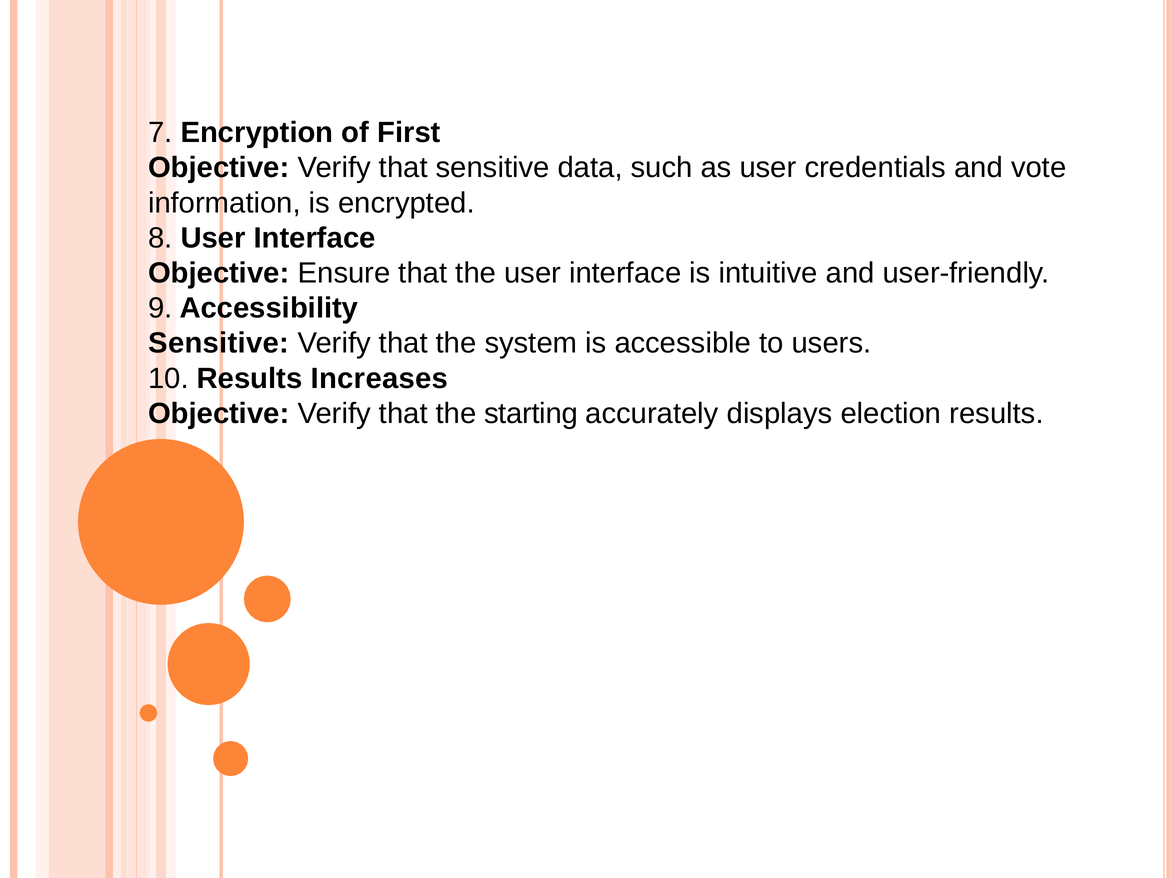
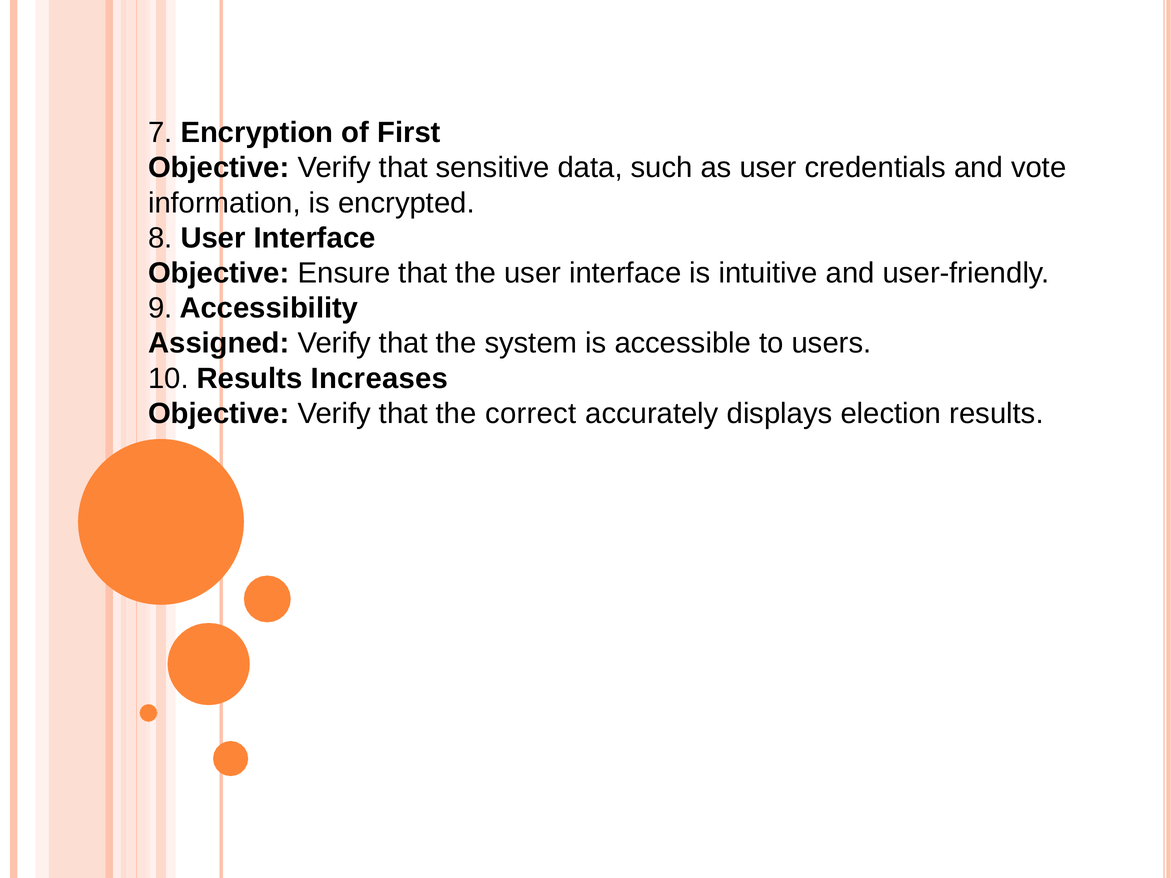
Sensitive at (219, 343): Sensitive -> Assigned
starting: starting -> correct
